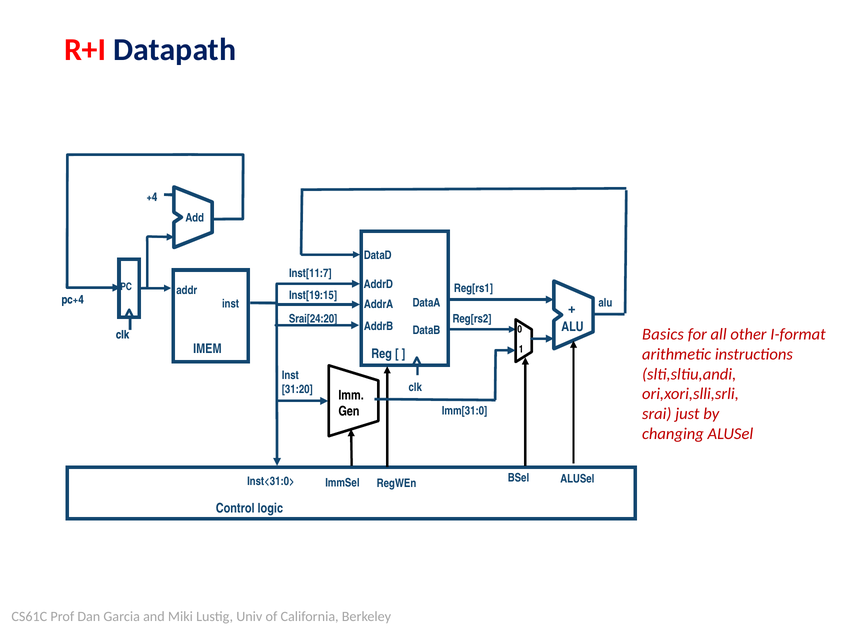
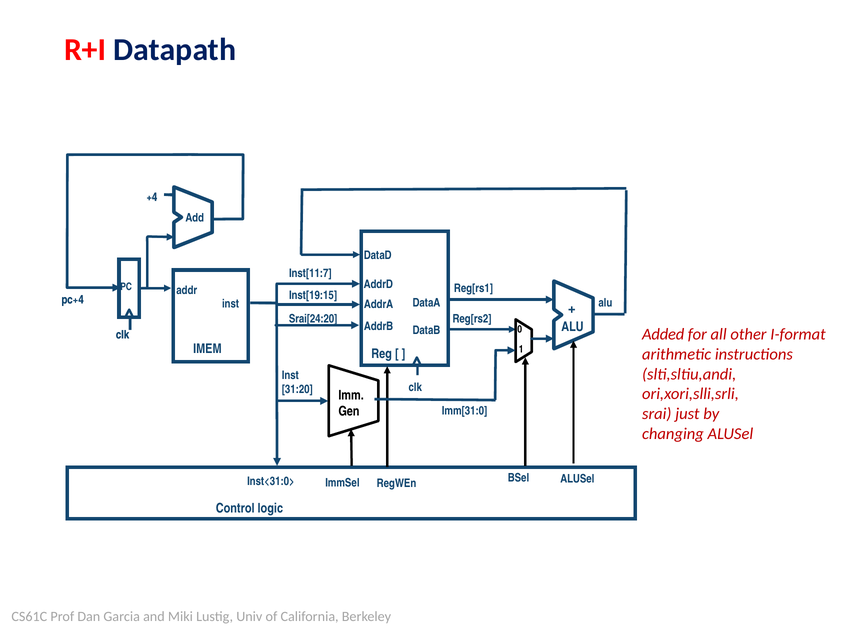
Basics: Basics -> Added
